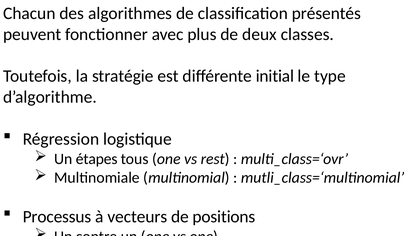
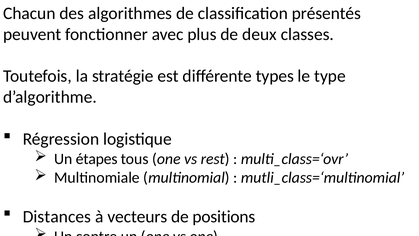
initial: initial -> types
Processus: Processus -> Distances
